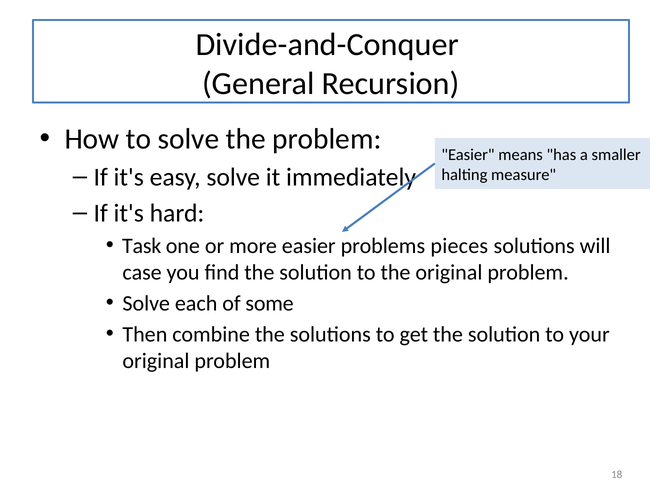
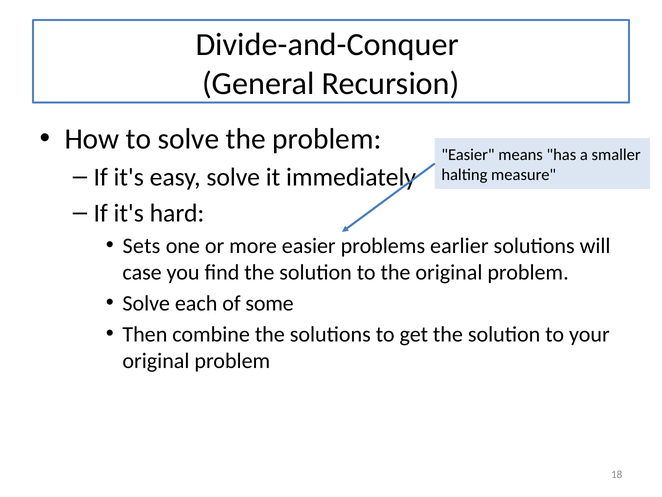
Task: Task -> Sets
pieces: pieces -> earlier
